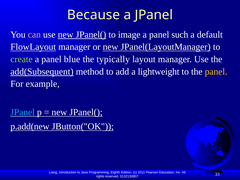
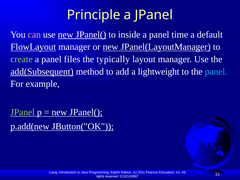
Because: Because -> Principle
image: image -> inside
such: such -> time
blue: blue -> files
panel at (216, 72) colour: yellow -> light blue
JPanel at (23, 112) colour: light blue -> light green
